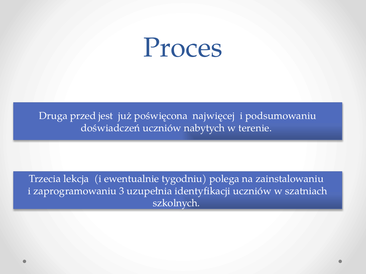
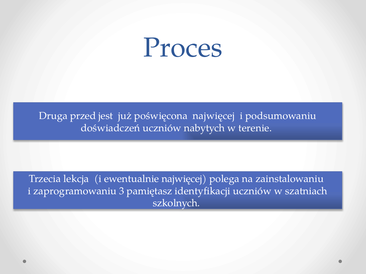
ewentualnie tygodniu: tygodniu -> najwięcej
uzupełnia: uzupełnia -> pamiętasz
